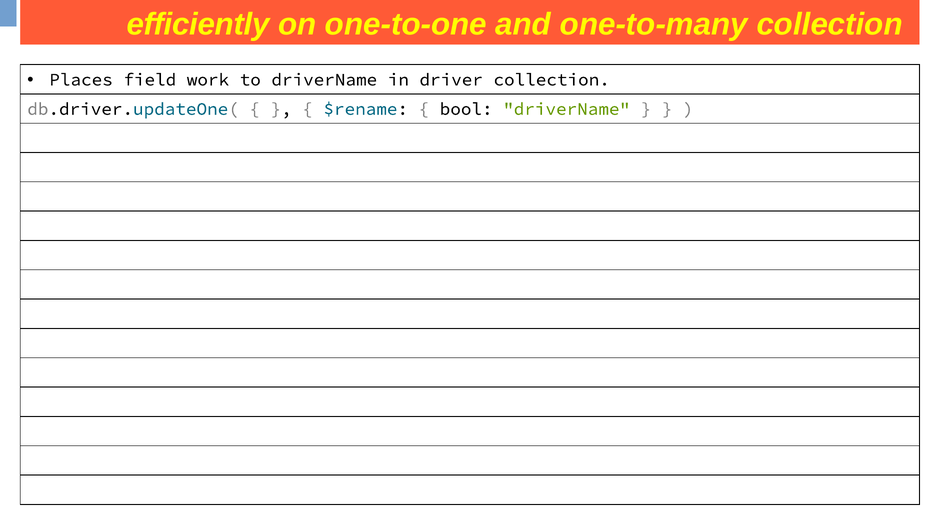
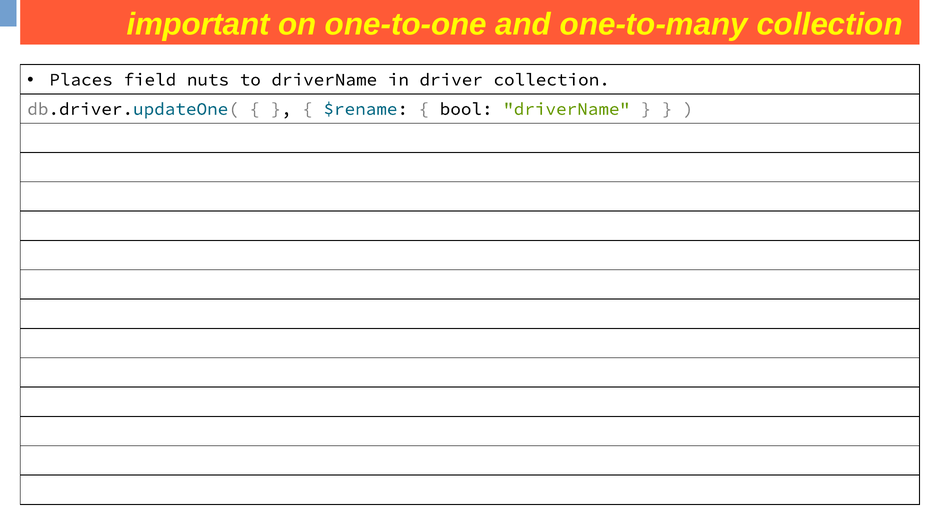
efficiently: efficiently -> important
work: work -> nuts
